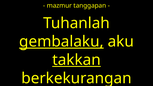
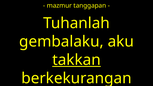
gembalaku underline: present -> none
